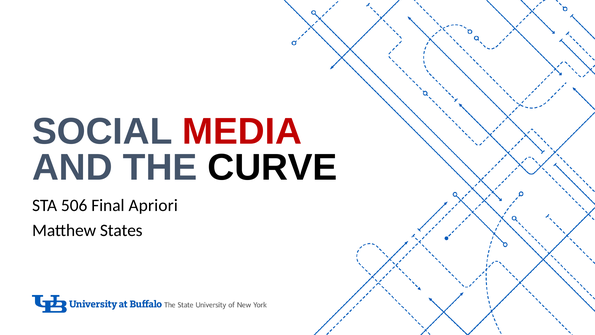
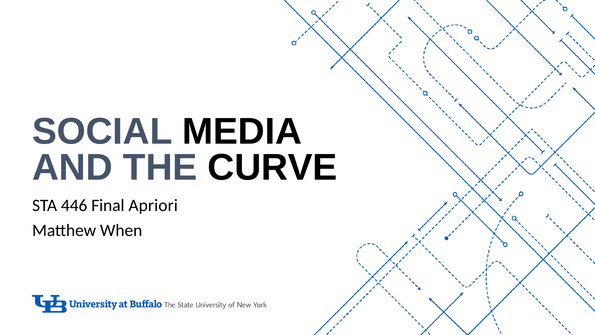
MEDIA colour: red -> black
506: 506 -> 446
States: States -> When
